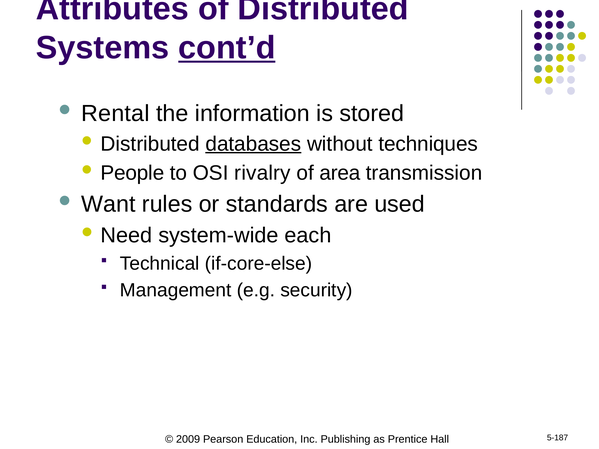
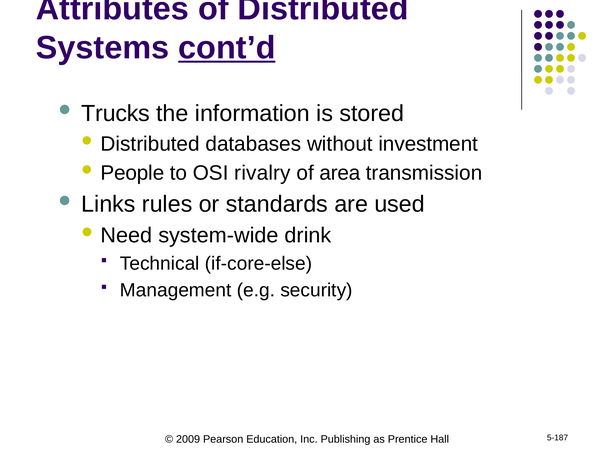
Rental: Rental -> Trucks
databases underline: present -> none
techniques: techniques -> investment
Want: Want -> Links
each: each -> drink
